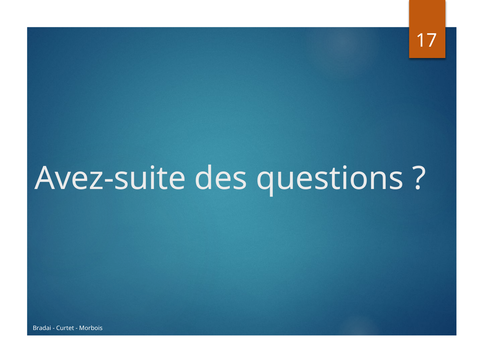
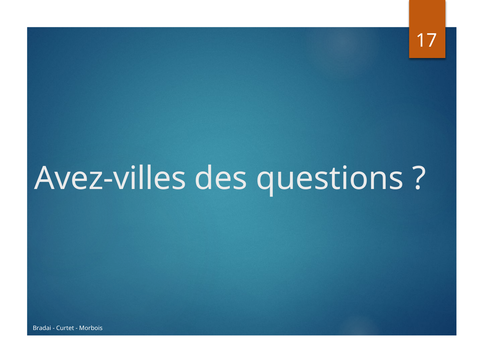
Avez-suite: Avez-suite -> Avez-villes
